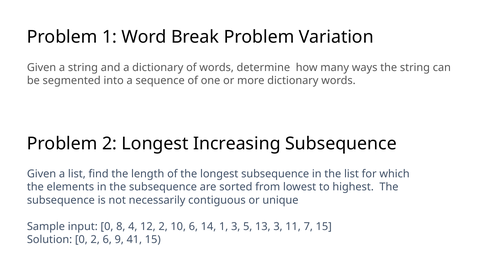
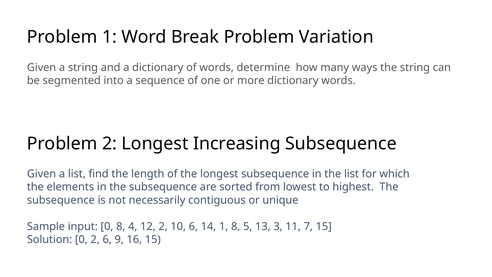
1 3: 3 -> 8
41: 41 -> 16
